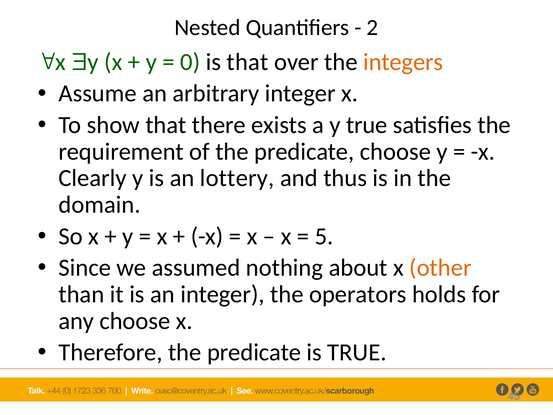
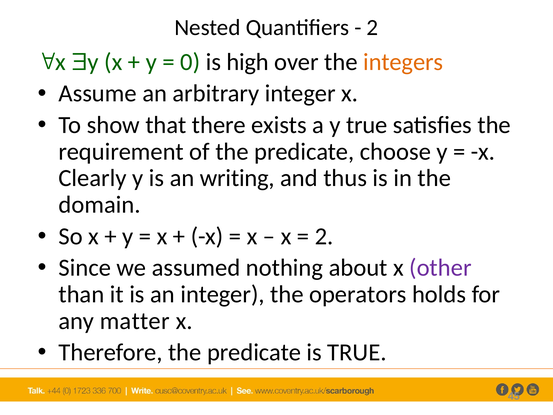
is that: that -> high
lottery: lottery -> writing
5 at (324, 236): 5 -> 2
other colour: orange -> purple
any choose: choose -> matter
